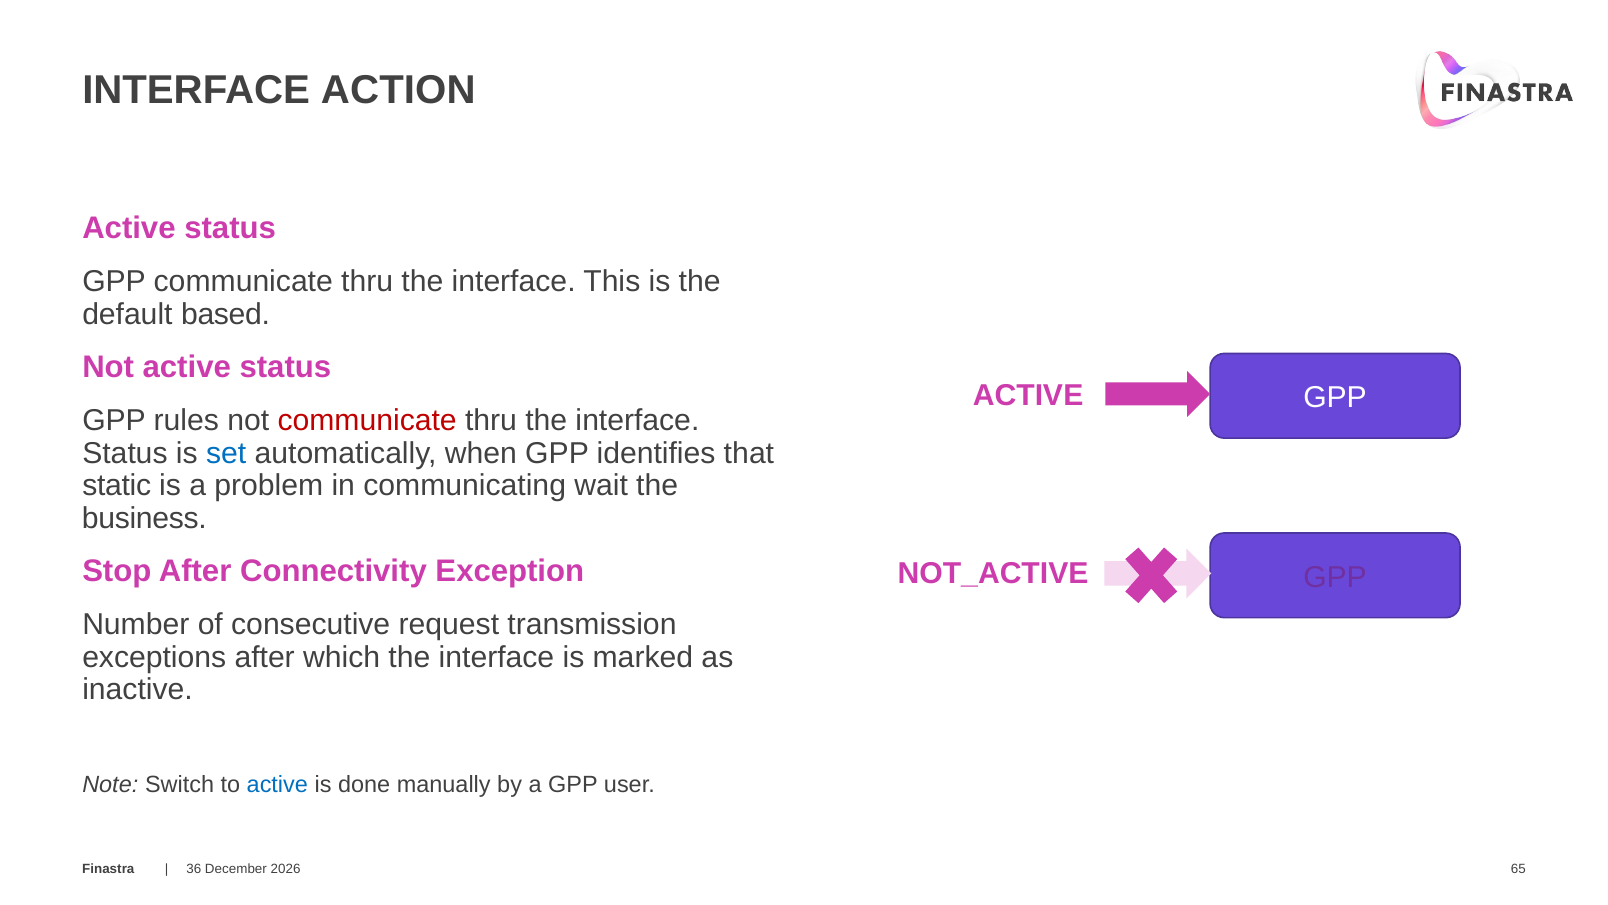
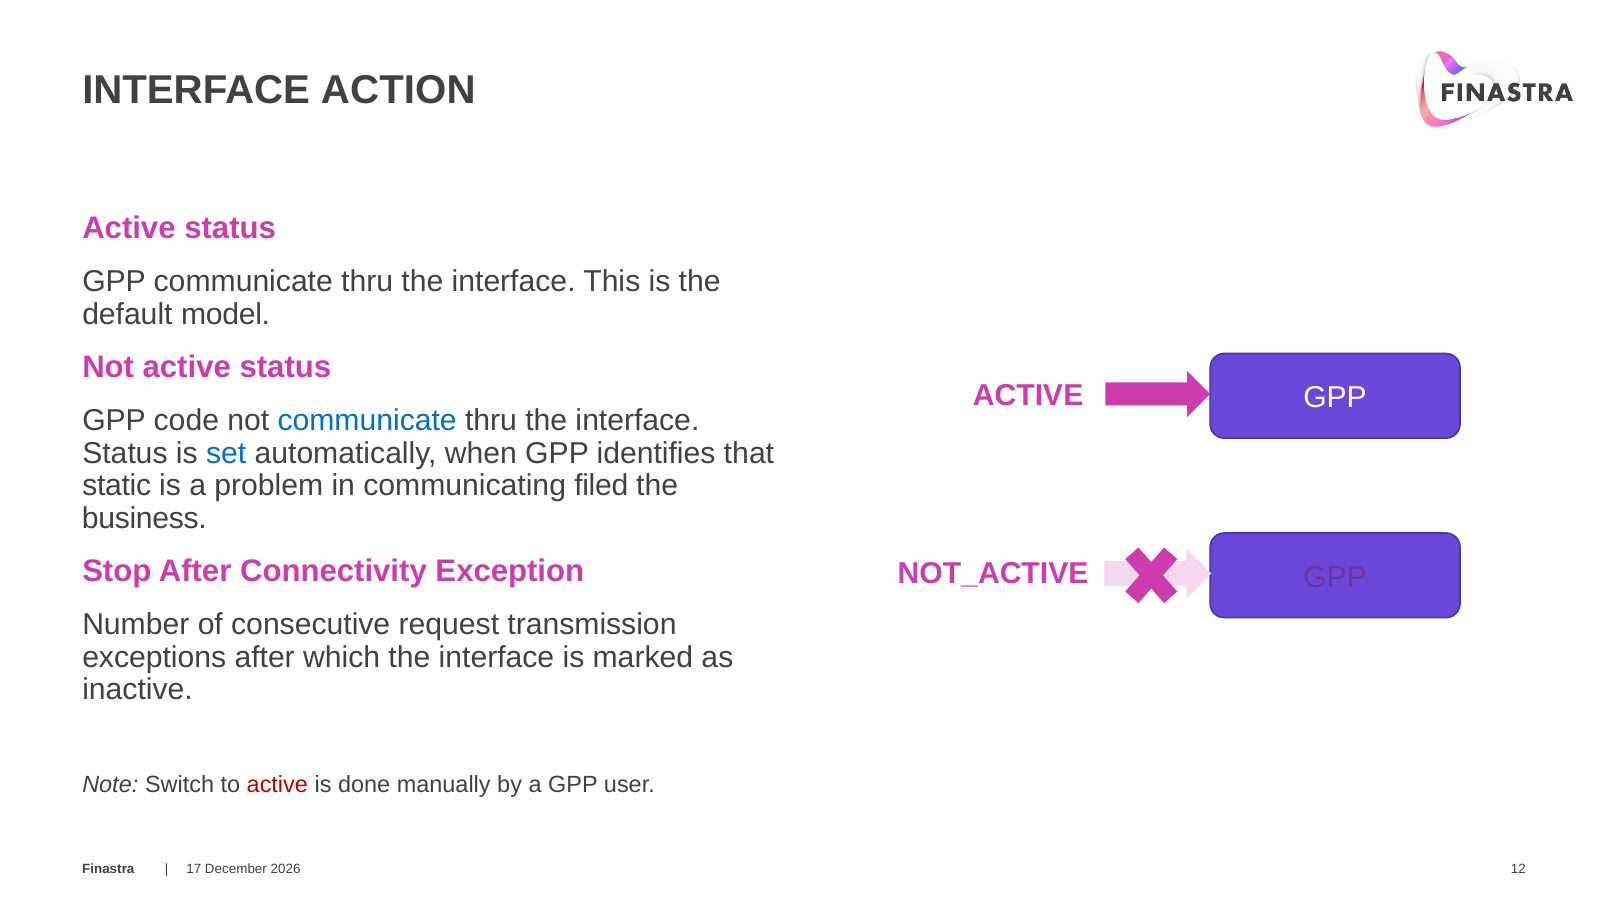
based: based -> model
rules: rules -> code
communicate at (367, 420) colour: red -> blue
wait: wait -> filed
active at (277, 784) colour: blue -> red
36: 36 -> 17
65: 65 -> 12
